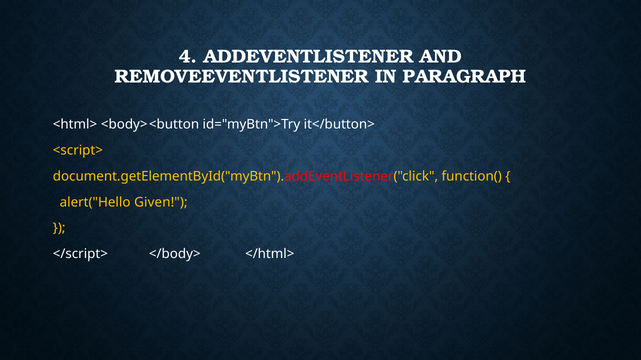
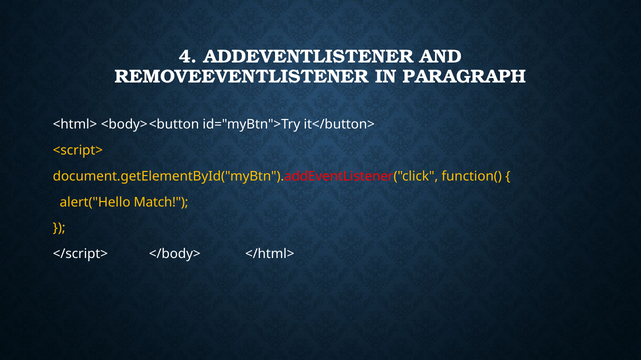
Given: Given -> Match
